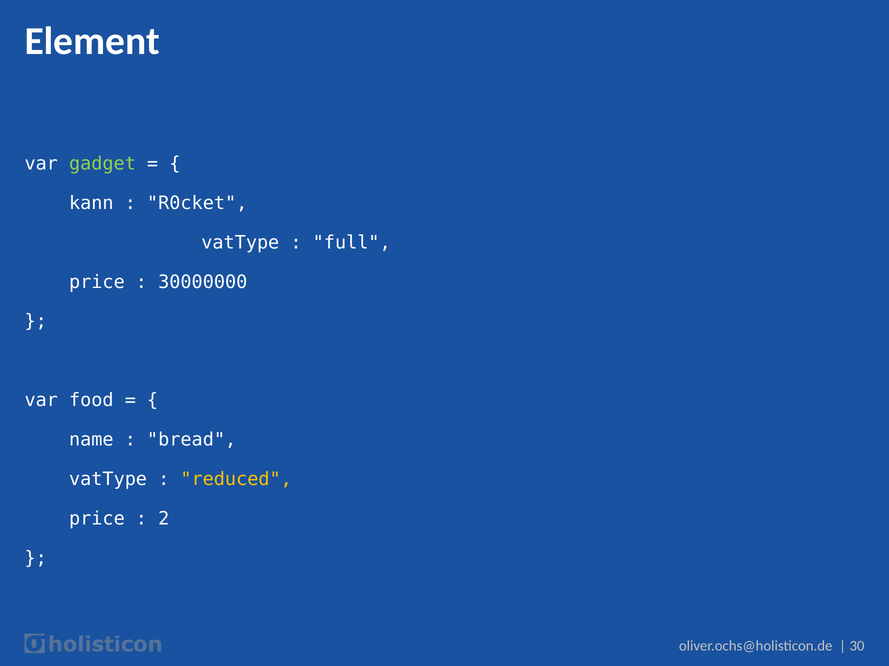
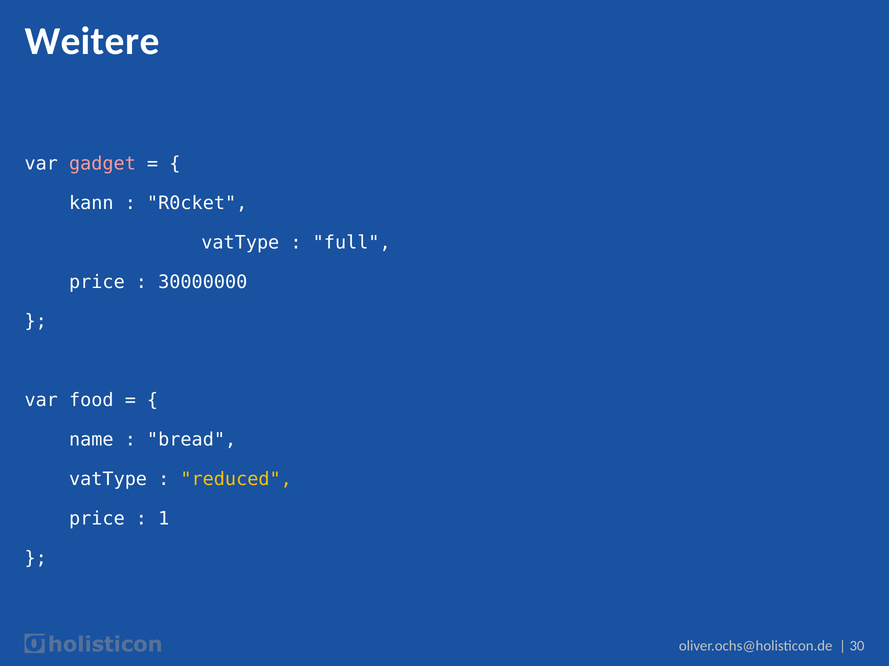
Element: Element -> Weitere
gadget colour: light green -> pink
2: 2 -> 1
